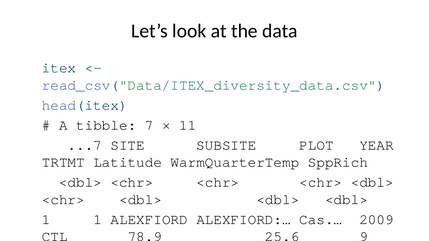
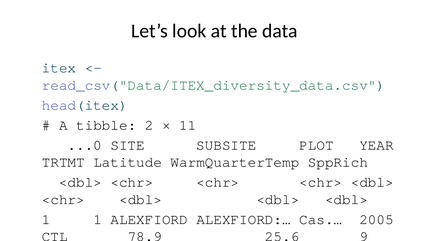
tibble 7: 7 -> 2
...7: ...7 -> ...0
2009: 2009 -> 2005
